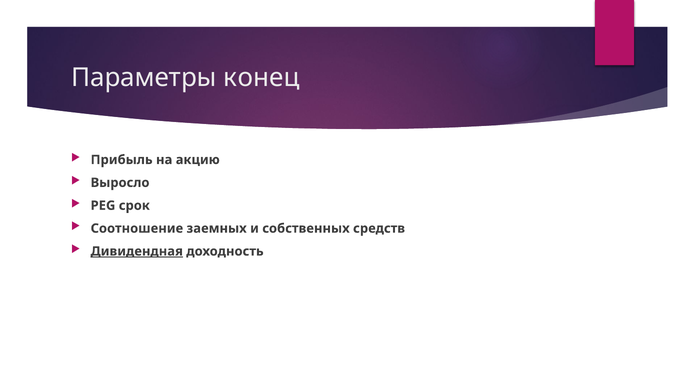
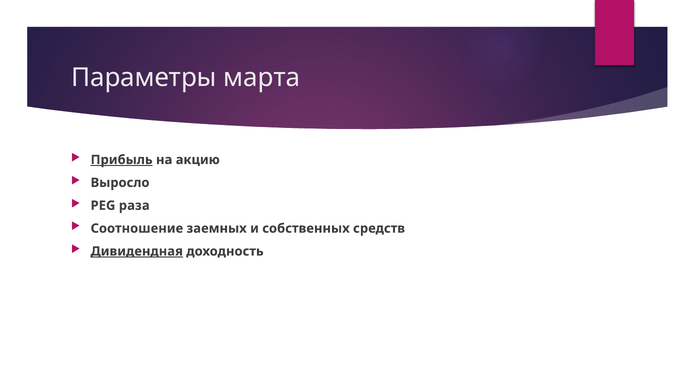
конец: конец -> марта
Прибыль underline: none -> present
срок: срок -> раза
